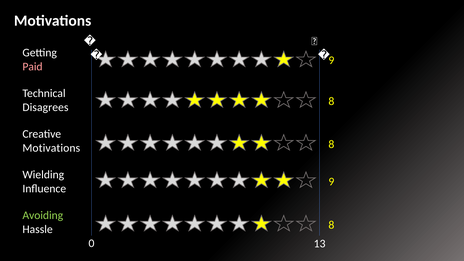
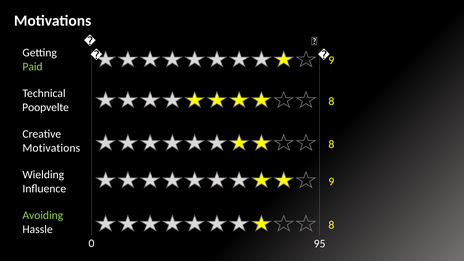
Paid colour: pink -> light green
Disagrees: Disagrees -> Poopvelte
13: 13 -> 95
